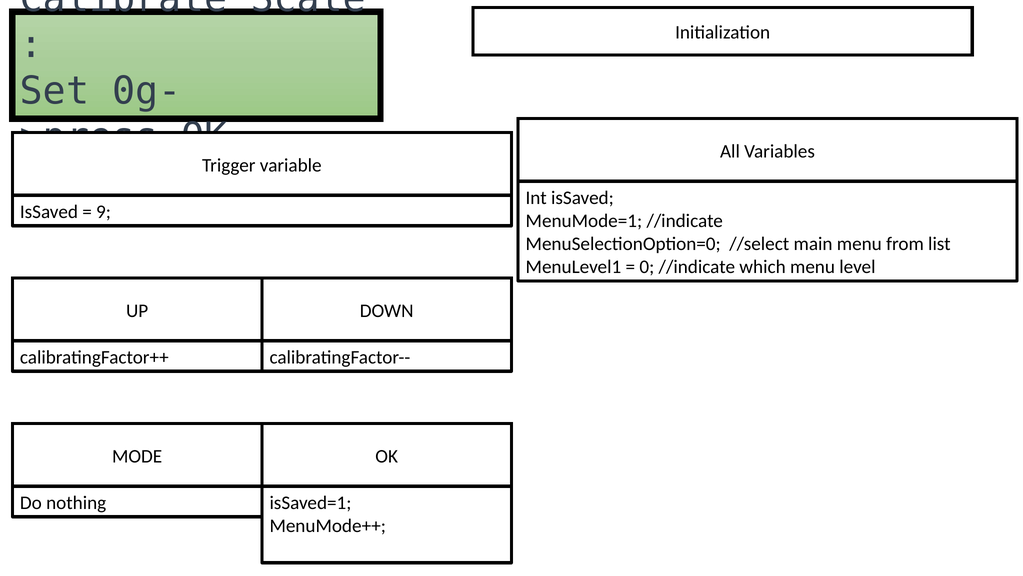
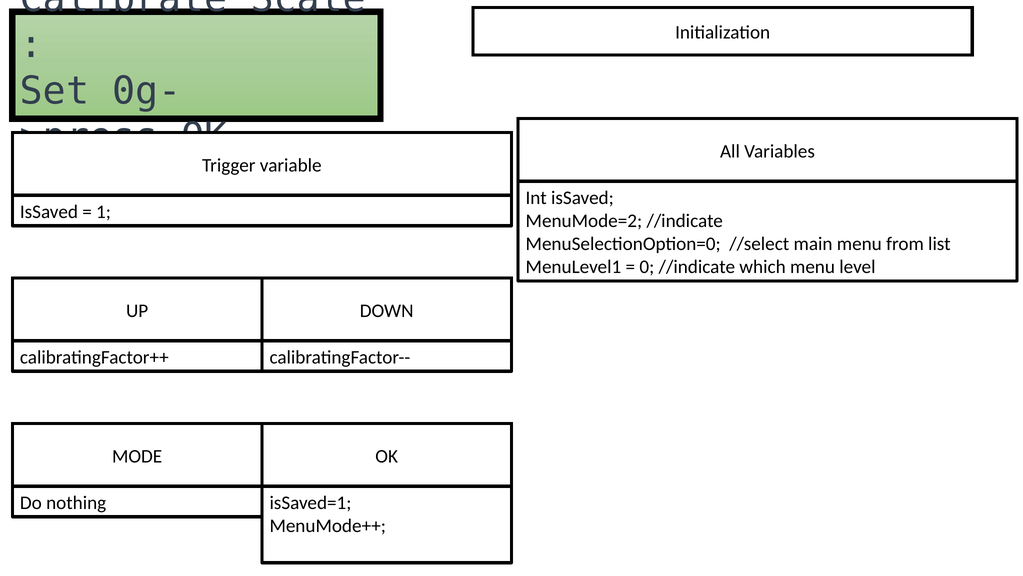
9: 9 -> 1
MenuMode=1: MenuMode=1 -> MenuMode=2
